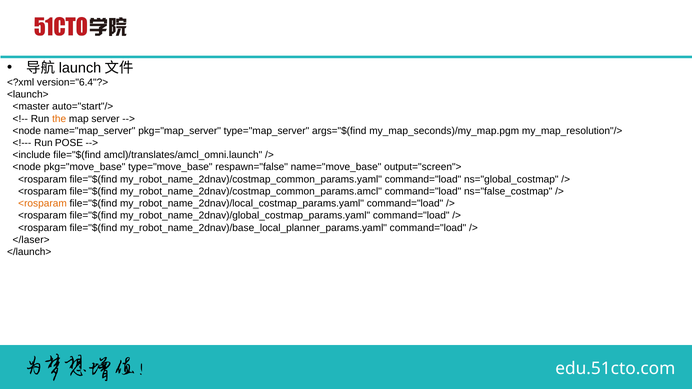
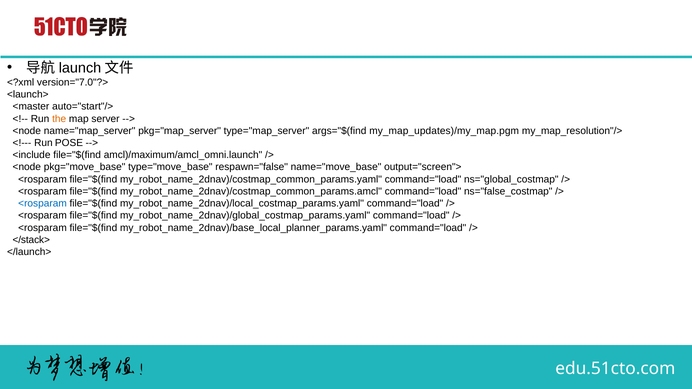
version="6.4"?>: version="6.4"?> -> version="7.0"?>
my_map_seconds)/my_map.pgm: my_map_seconds)/my_map.pgm -> my_map_updates)/my_map.pgm
amcl)/translates/amcl_omni.launch: amcl)/translates/amcl_omni.launch -> amcl)/maximum/amcl_omni.launch
<rosparam at (43, 204) colour: orange -> blue
</laser>: </laser> -> </stack>
